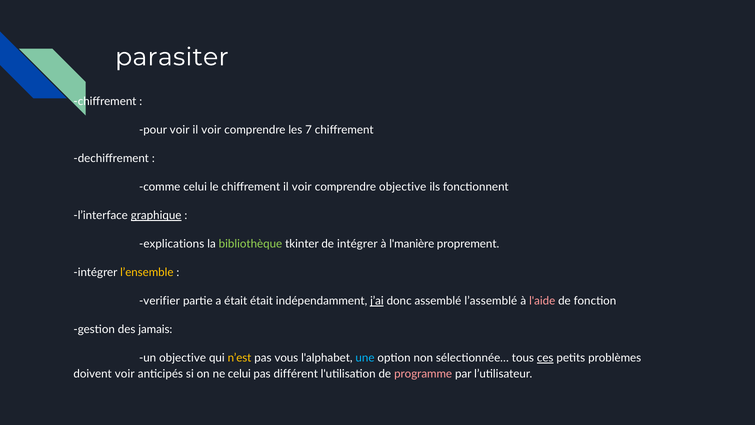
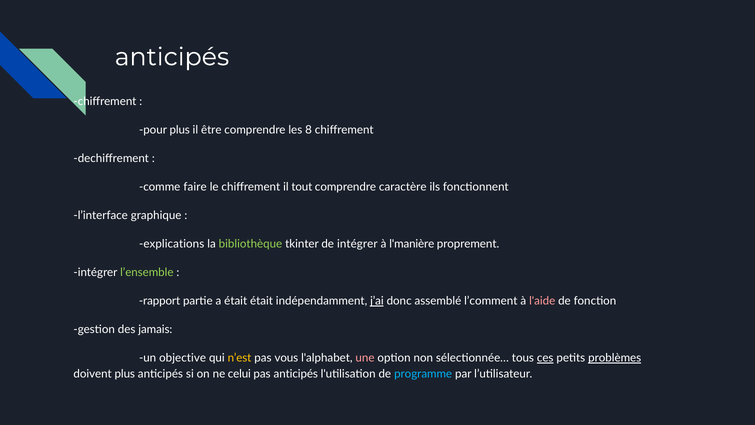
parasiter at (172, 57): parasiter -> anticipés
pour voir: voir -> plus
voir at (211, 130): voir -> être
7: 7 -> 8
comme celui: celui -> faire
chiffrement il voir: voir -> tout
comprendre objective: objective -> caractère
graphique underline: present -> none
l’ensemble colour: yellow -> light green
verifier: verifier -> rapport
l’assemblé: l’assemblé -> l’comment
une colour: light blue -> pink
problèmes underline: none -> present
doivent voir: voir -> plus
pas différent: différent -> anticipés
programme colour: pink -> light blue
